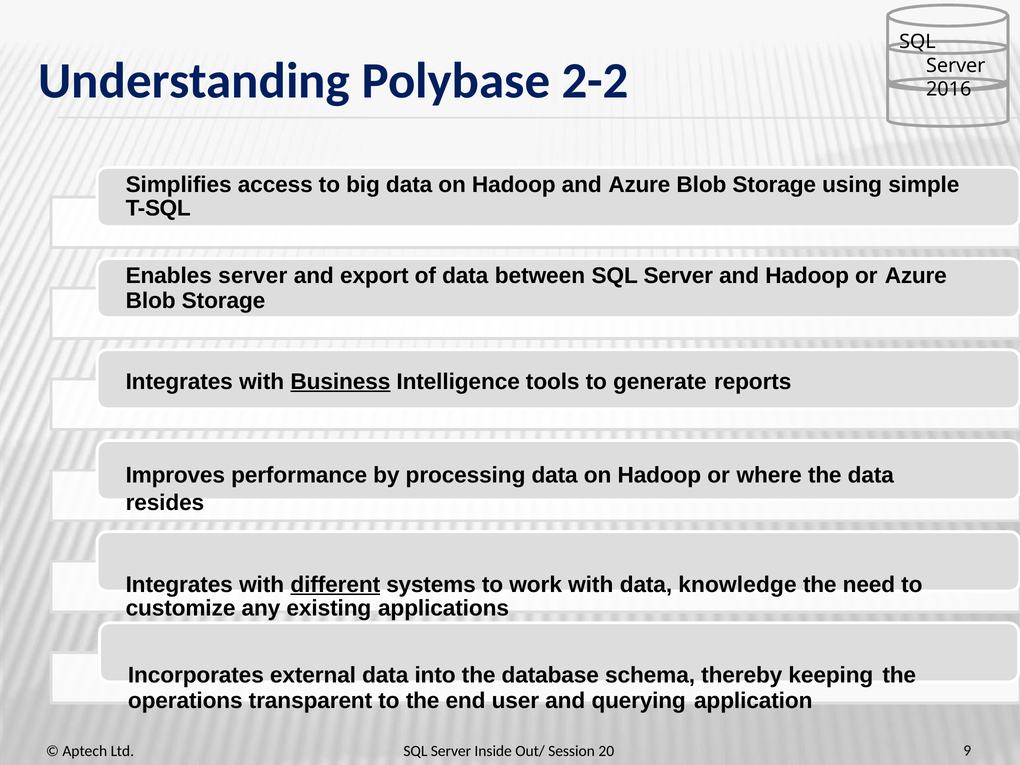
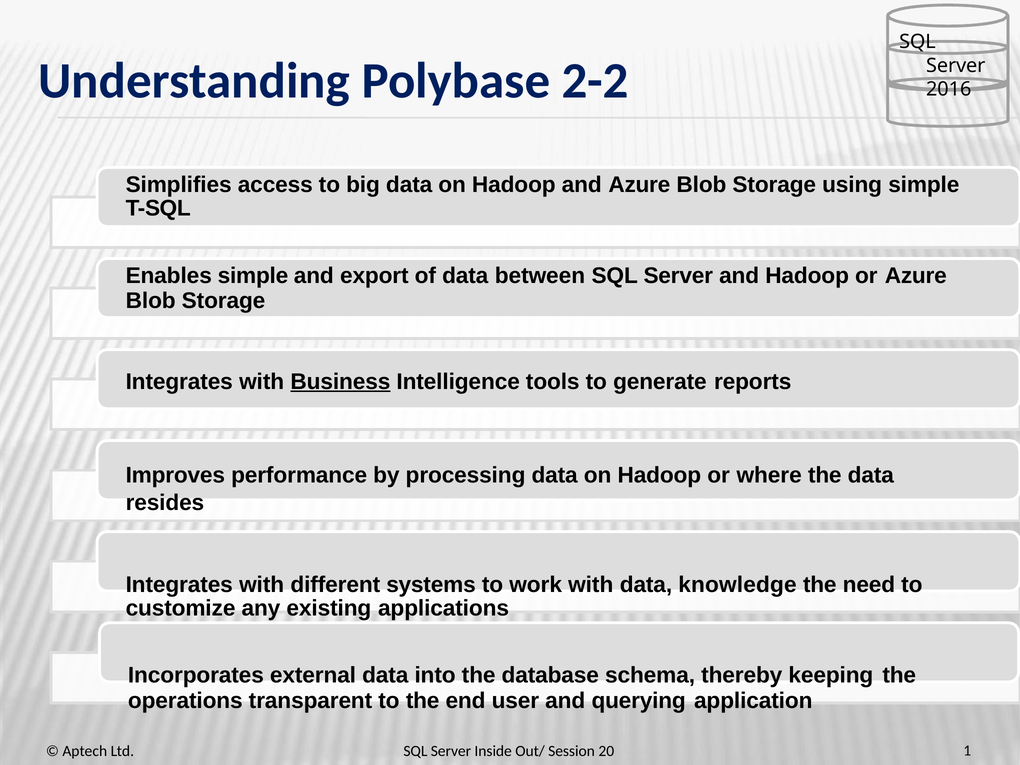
Enables server: server -> simple
different underline: present -> none
9: 9 -> 1
